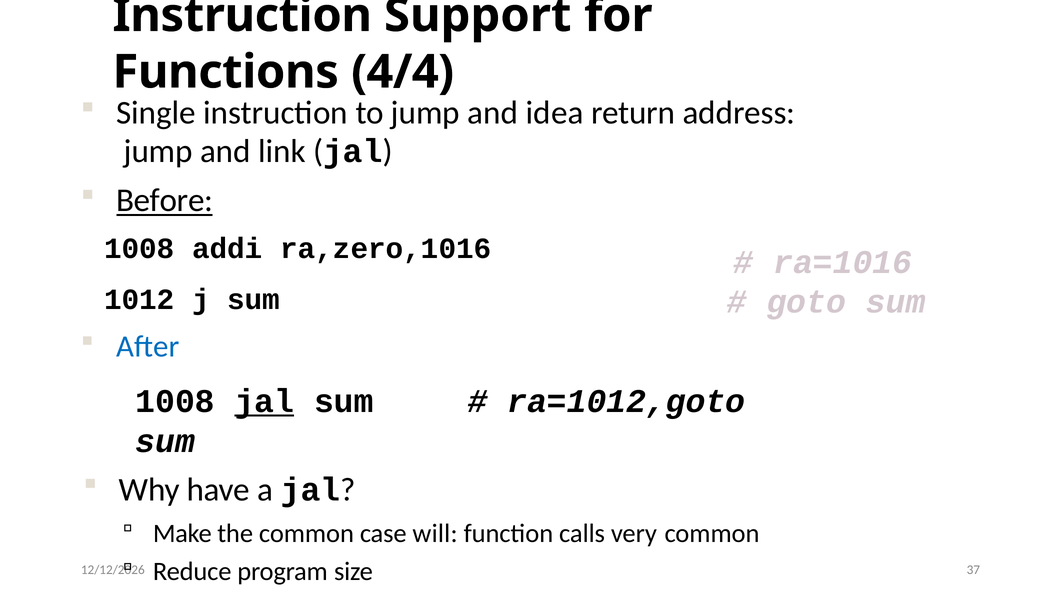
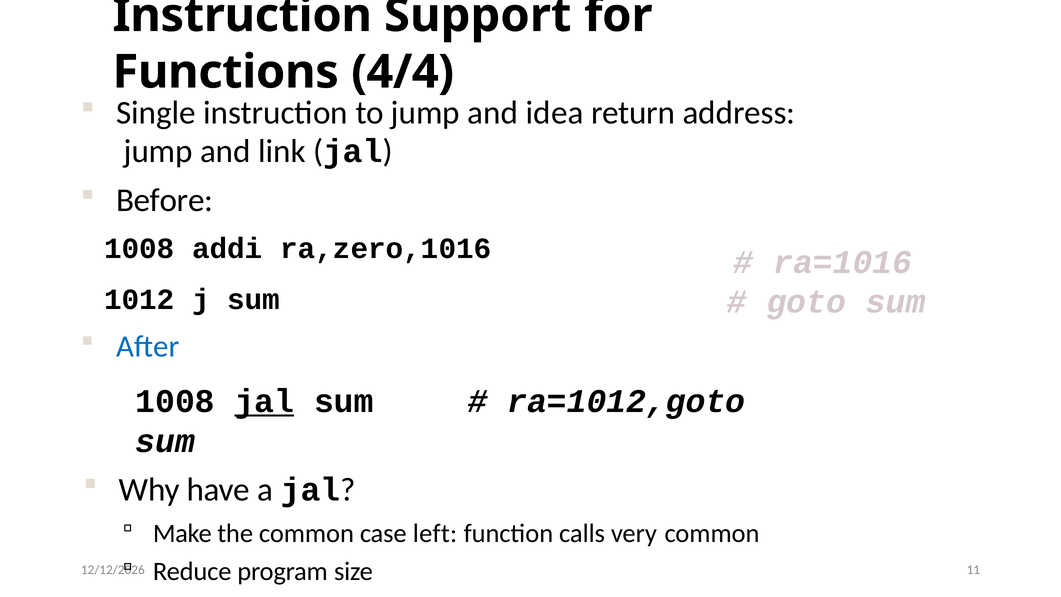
Before underline: present -> none
will: will -> left
37: 37 -> 11
